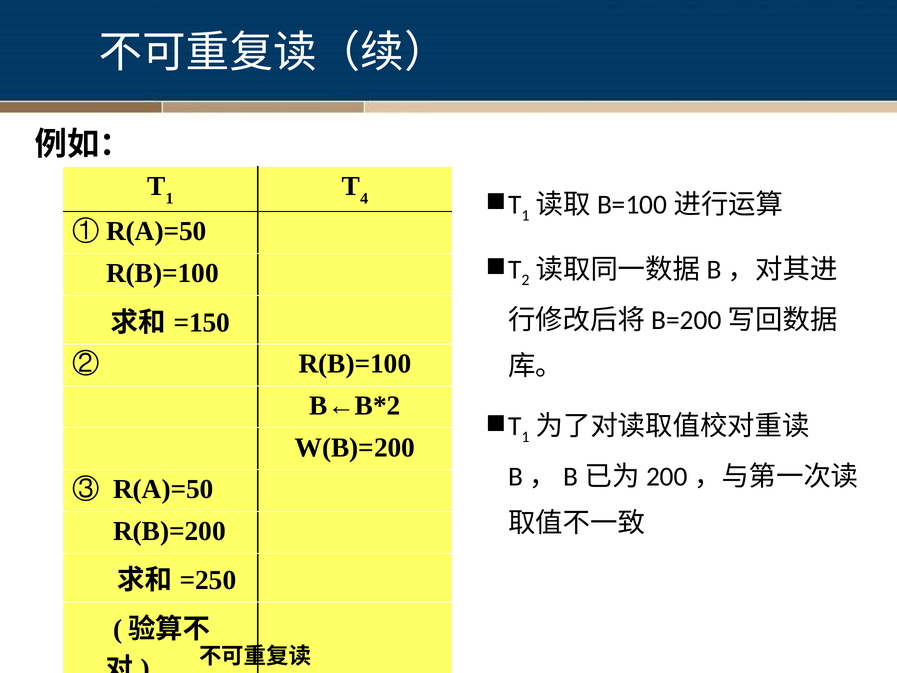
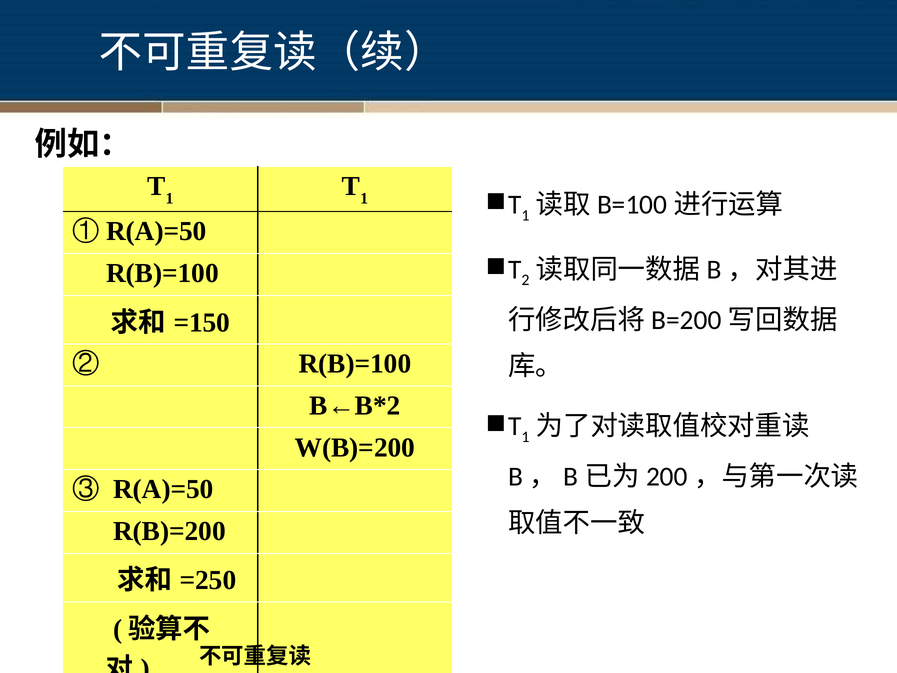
4 at (364, 198): 4 -> 1
